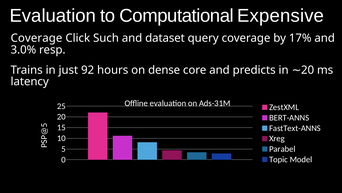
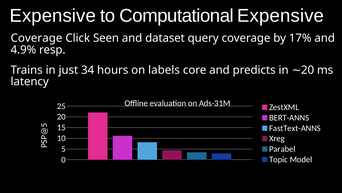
Evaluation at (53, 16): Evaluation -> Expensive
Such: Such -> Seen
3.0%: 3.0% -> 4.9%
92: 92 -> 34
dense: dense -> labels
